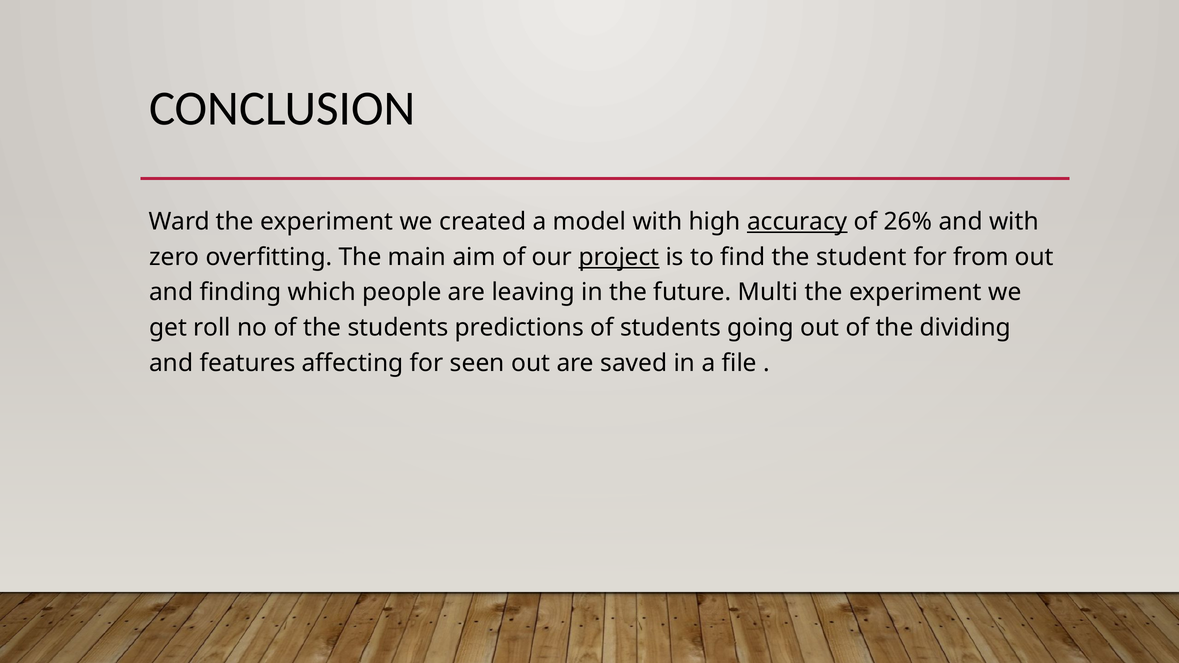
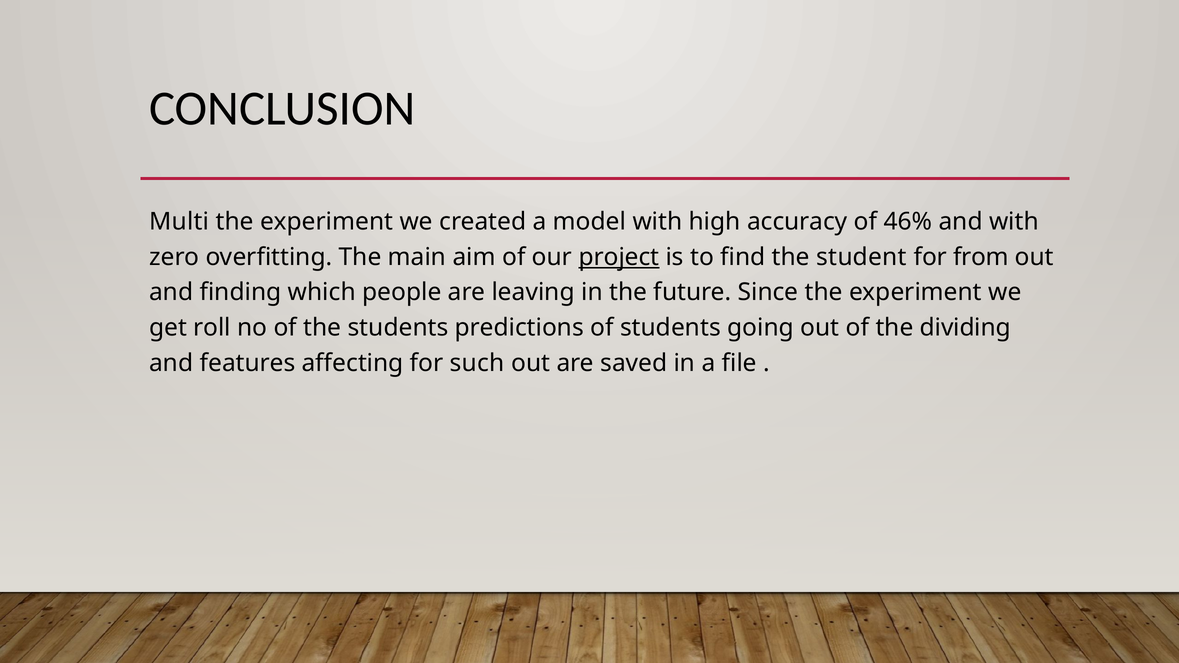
Ward: Ward -> Multi
accuracy underline: present -> none
26%: 26% -> 46%
Multi: Multi -> Since
seen: seen -> such
